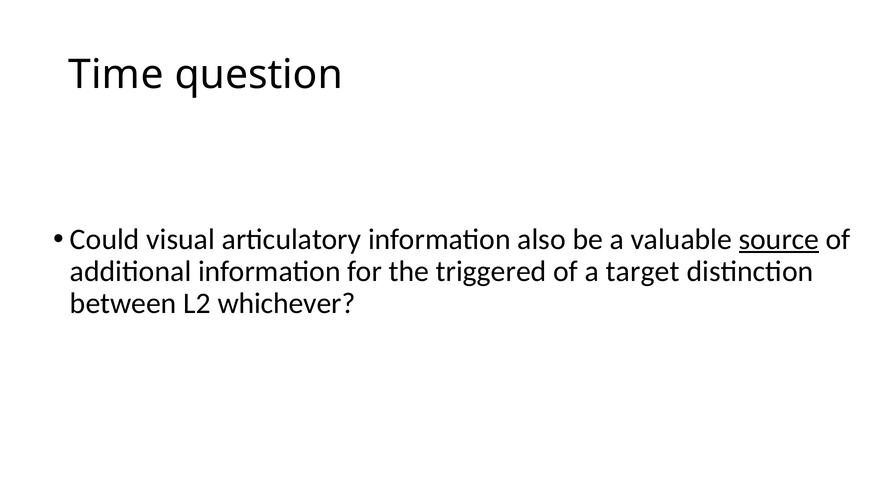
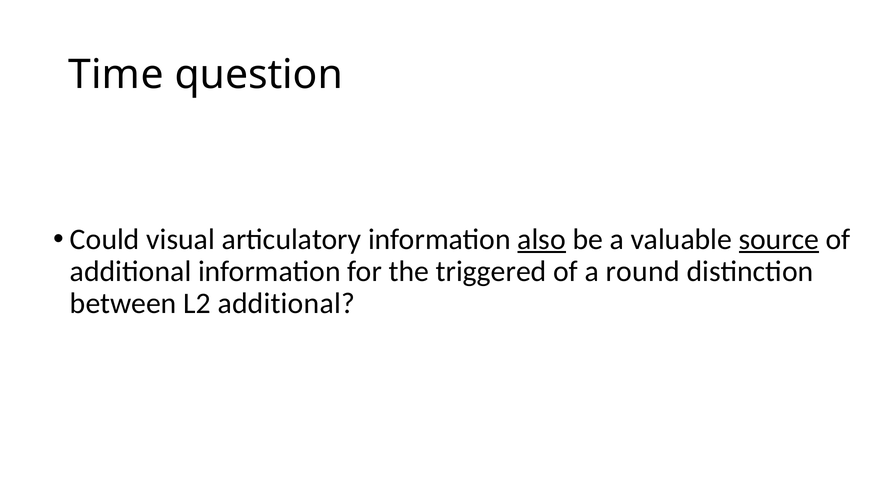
also underline: none -> present
target: target -> round
L2 whichever: whichever -> additional
